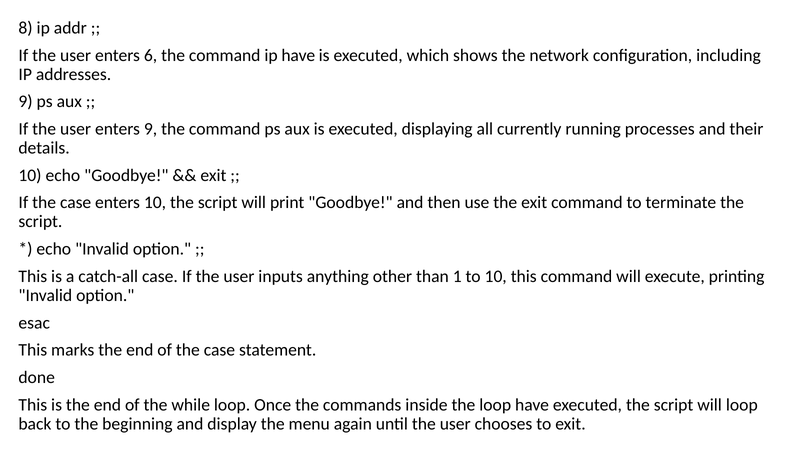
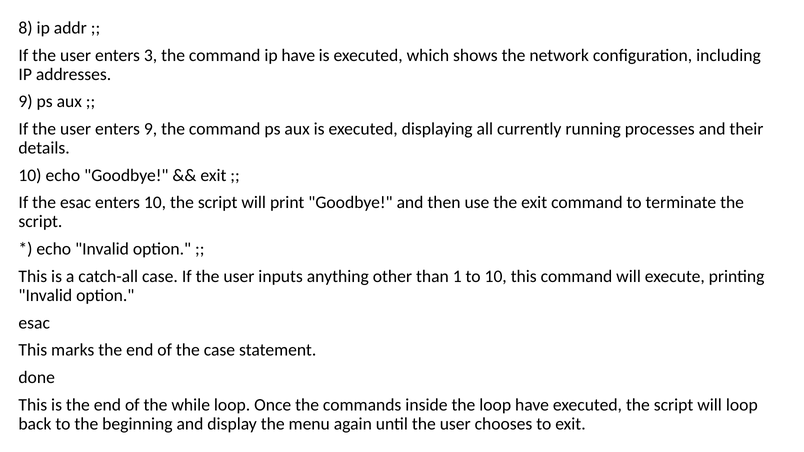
6: 6 -> 3
If the case: case -> esac
